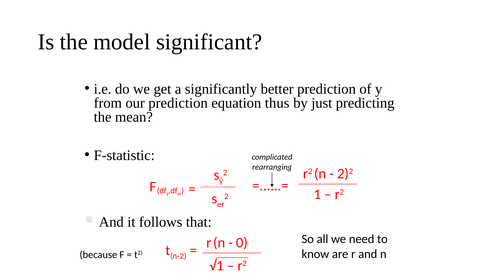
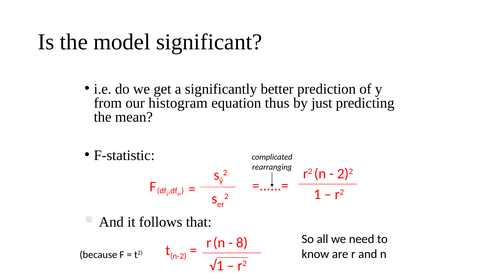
our prediction: prediction -> histogram
0: 0 -> 8
